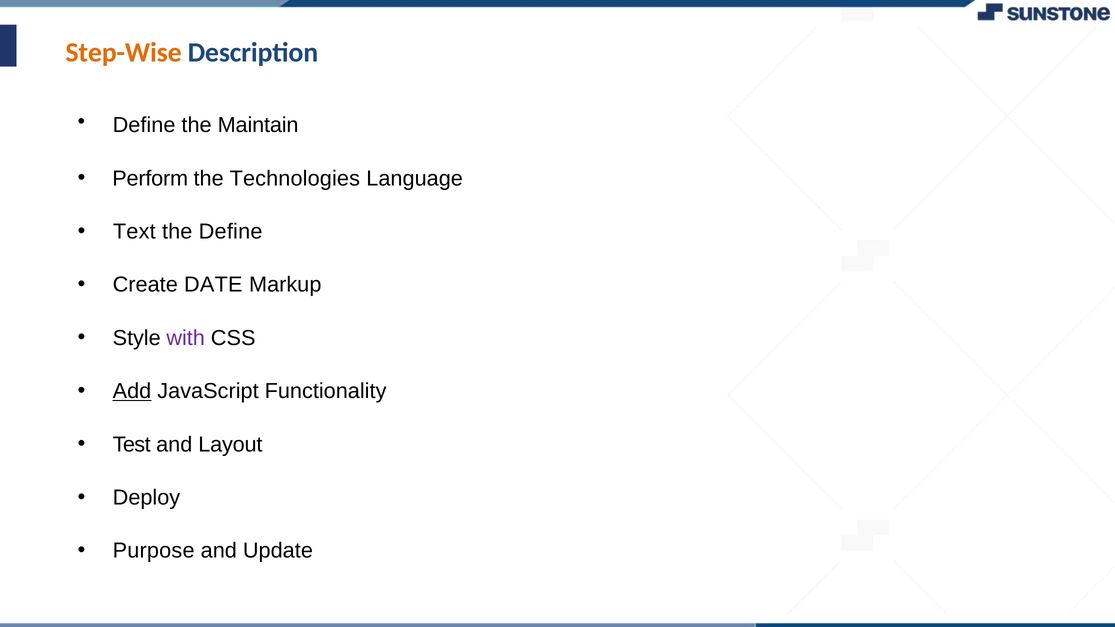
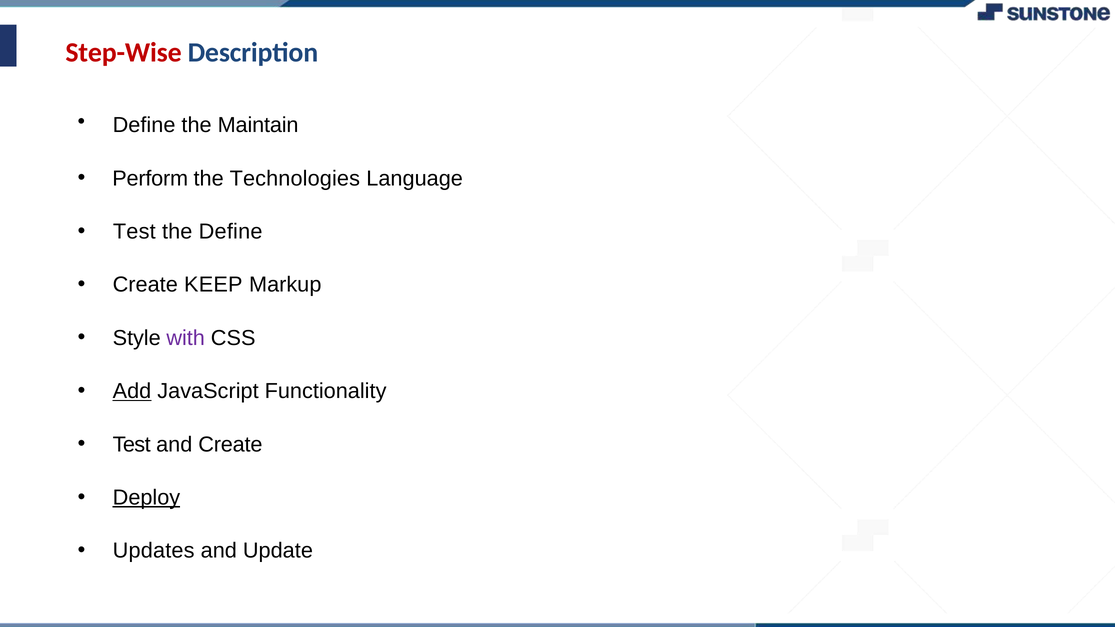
Step-Wise colour: orange -> red
Text at (134, 232): Text -> Test
DATE: DATE -> KEEP
and Layout: Layout -> Create
Deploy underline: none -> present
Purpose: Purpose -> Updates
